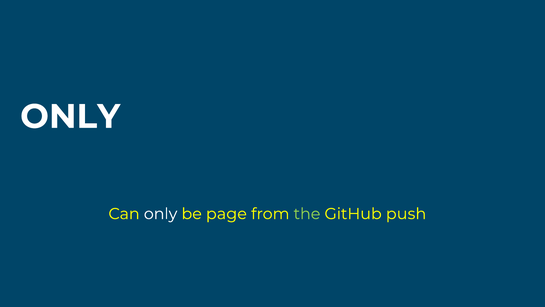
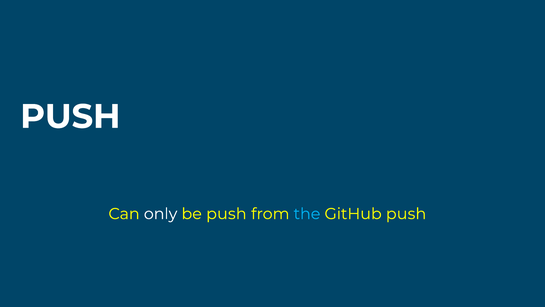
ONLY at (70, 116): ONLY -> PUSH
be page: page -> push
the colour: light green -> light blue
